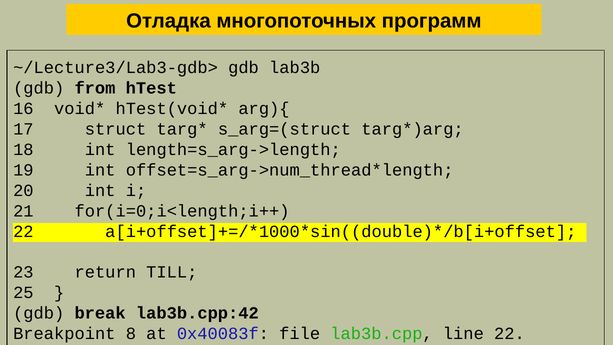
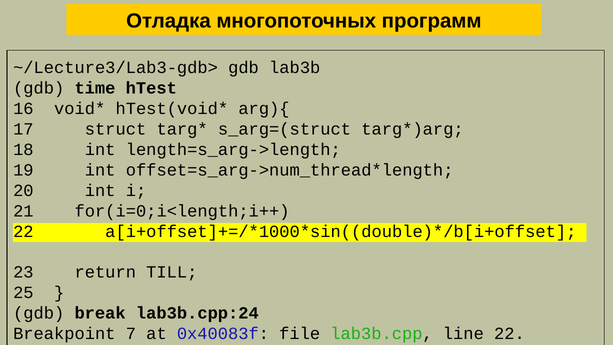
from: from -> time
lab3b.cpp:42: lab3b.cpp:42 -> lab3b.cpp:24
8: 8 -> 7
